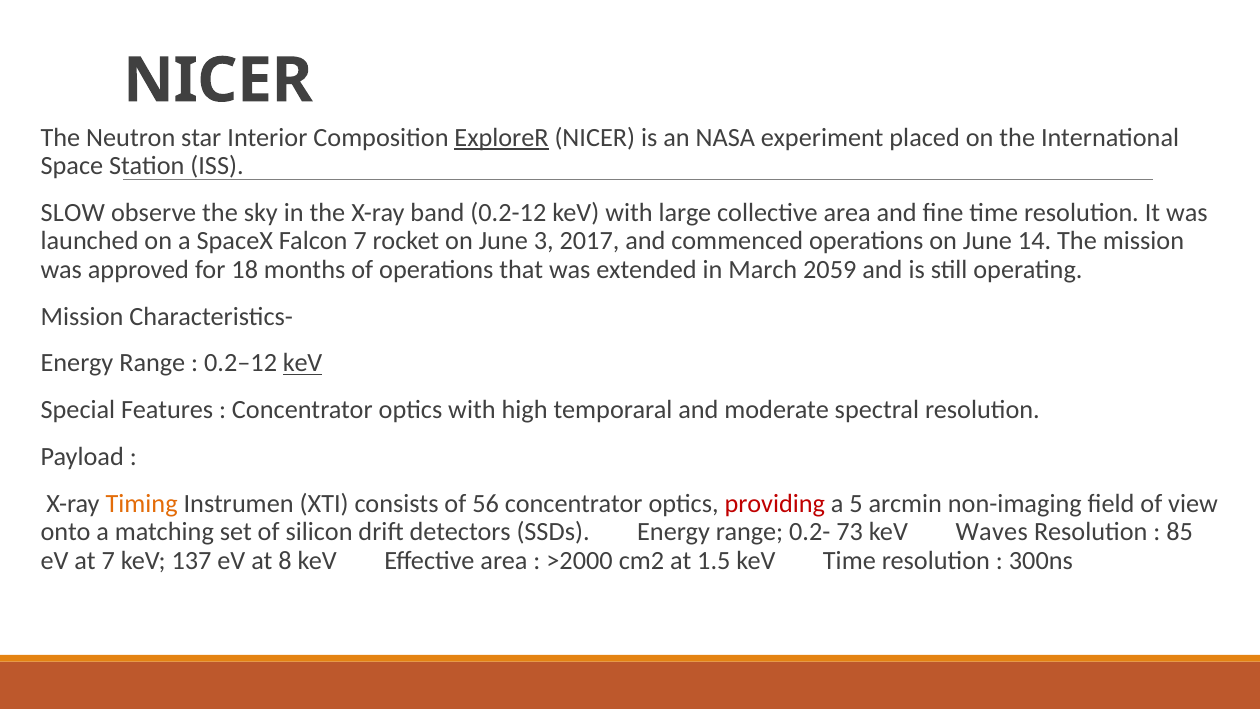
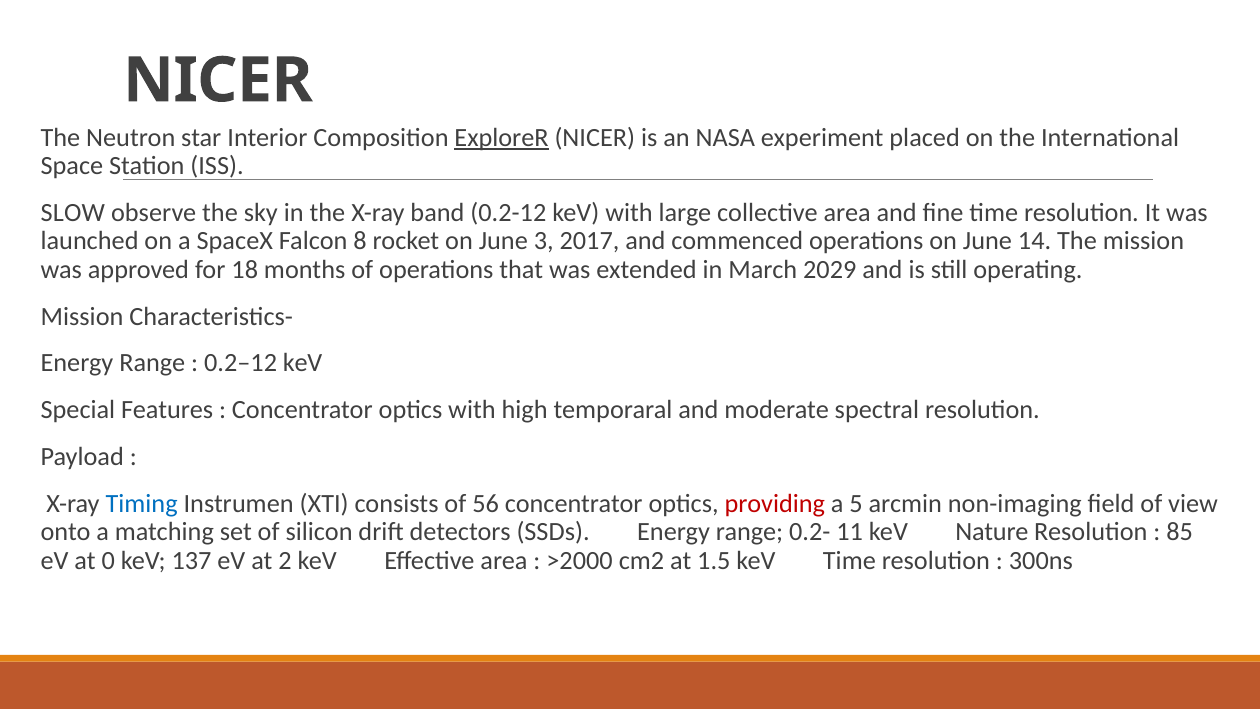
Falcon 7: 7 -> 8
2059: 2059 -> 2029
keV at (303, 363) underline: present -> none
Timing colour: orange -> blue
73: 73 -> 11
Waves: Waves -> Nature
at 7: 7 -> 0
8: 8 -> 2
